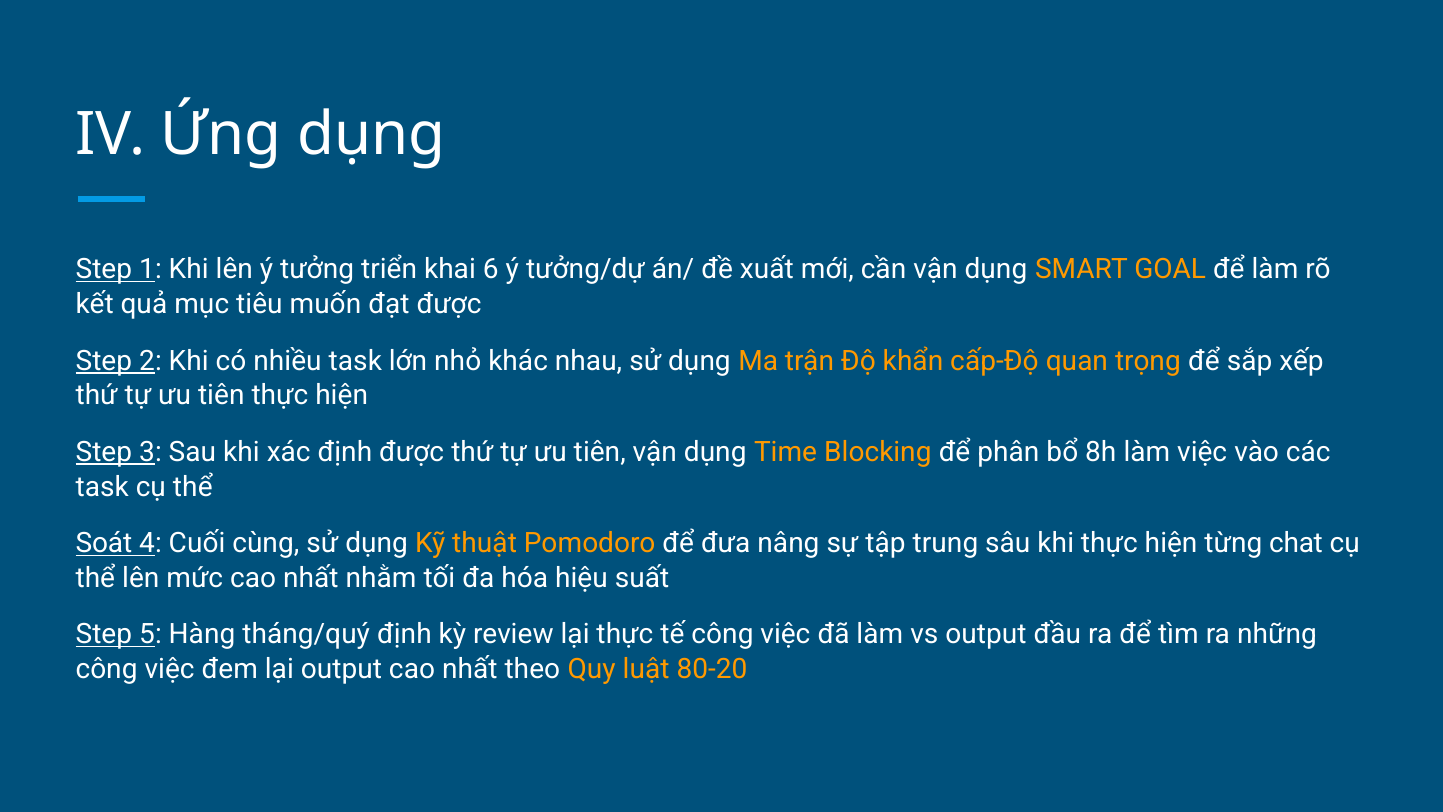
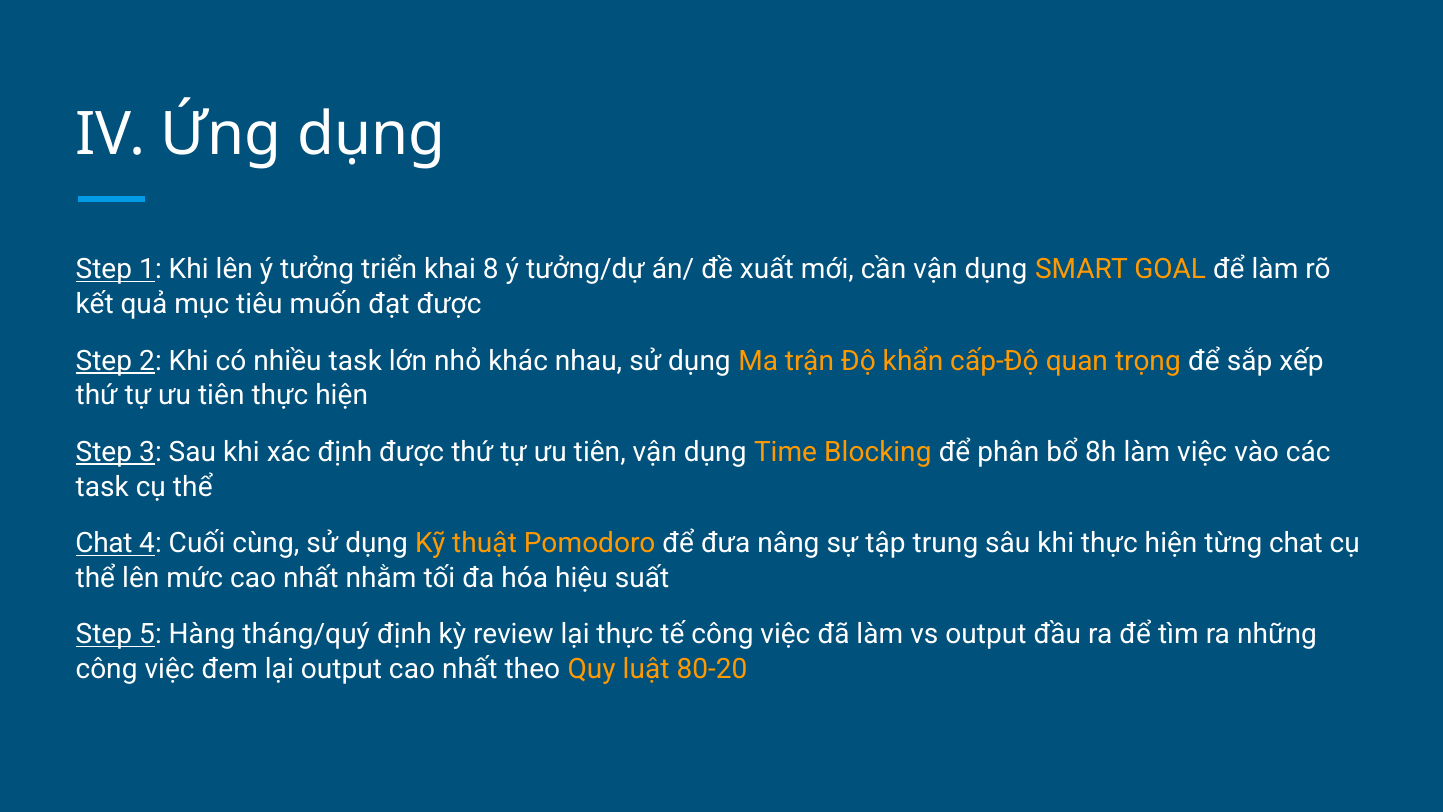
6: 6 -> 8
Soát at (104, 543): Soát -> Chat
